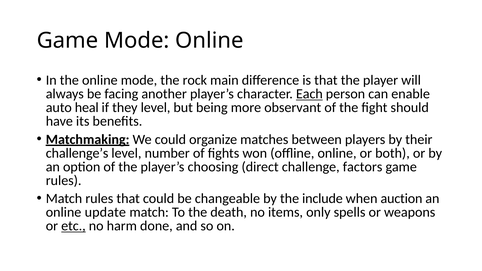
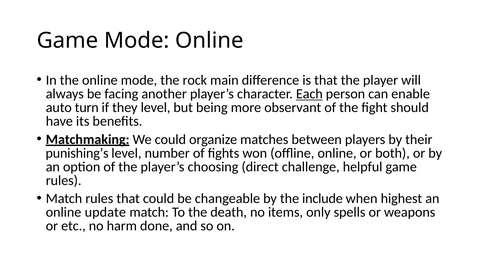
heal: heal -> turn
challenge’s: challenge’s -> punishing’s
factors: factors -> helpful
auction: auction -> highest
etc underline: present -> none
